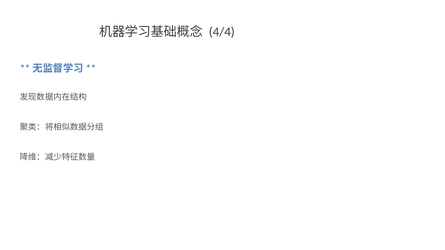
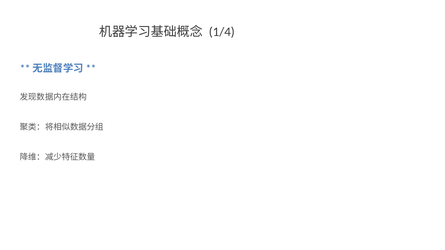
4/4: 4/4 -> 1/4
